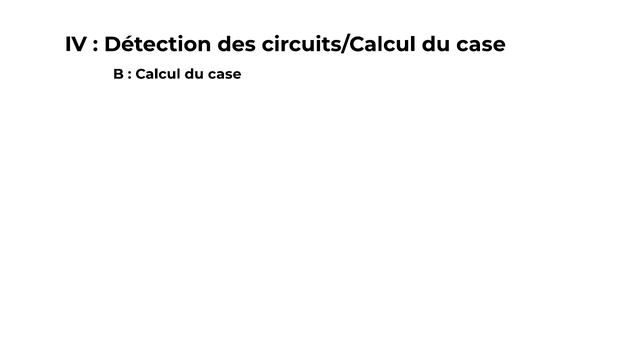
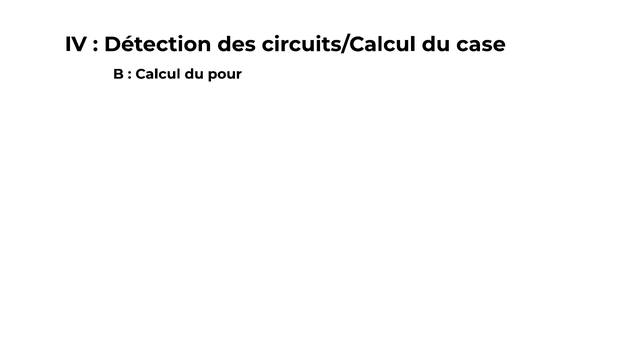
Calcul du case: case -> pour
